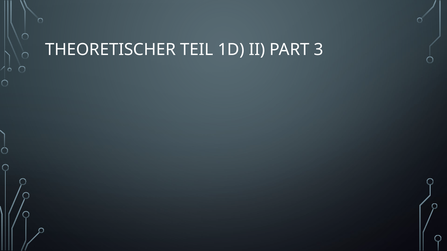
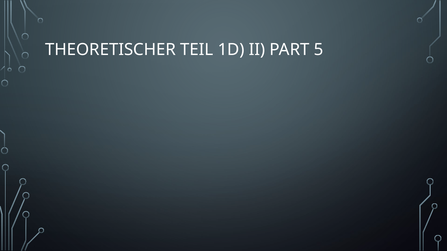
3: 3 -> 5
